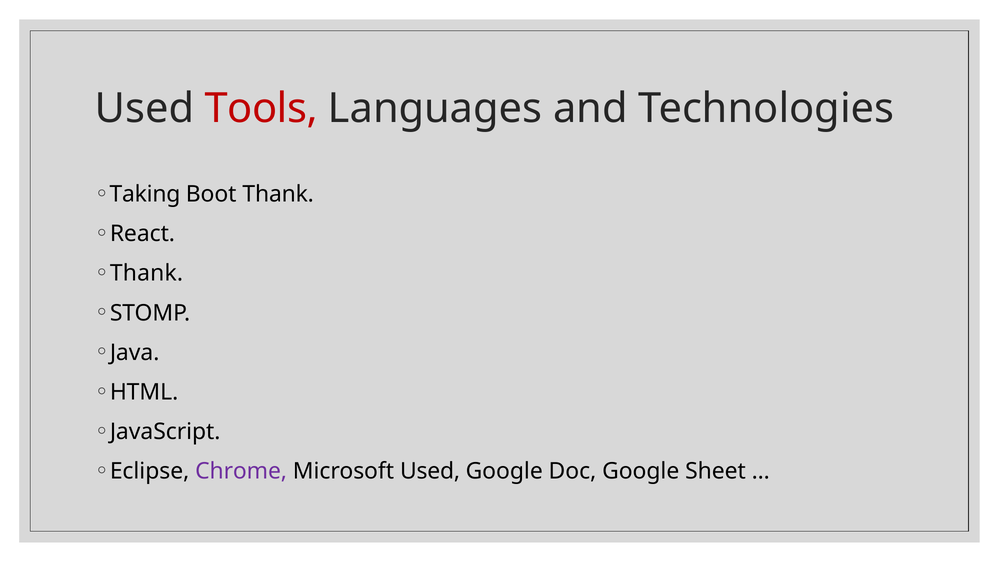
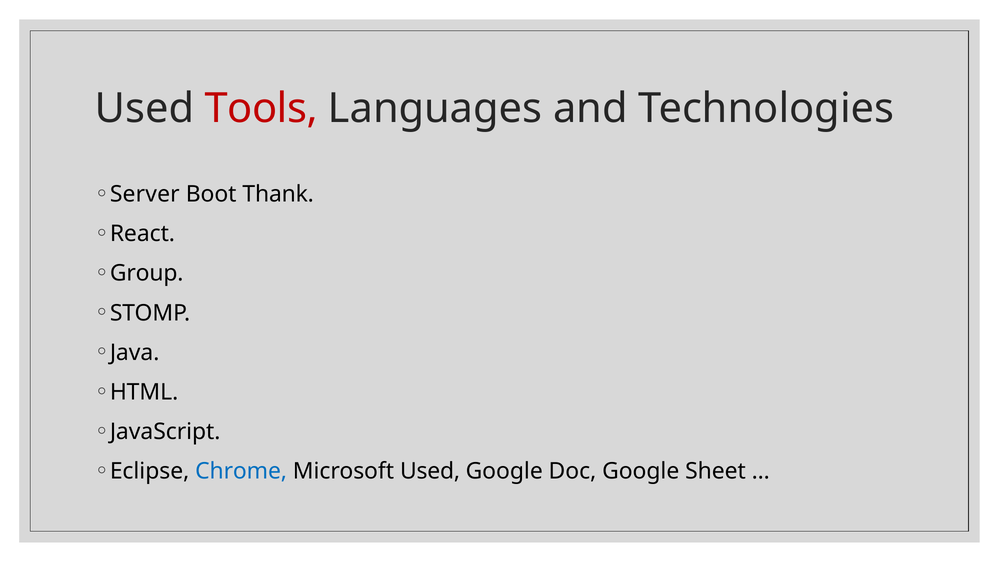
Taking: Taking -> Server
Thank at (146, 273): Thank -> Group
Chrome colour: purple -> blue
